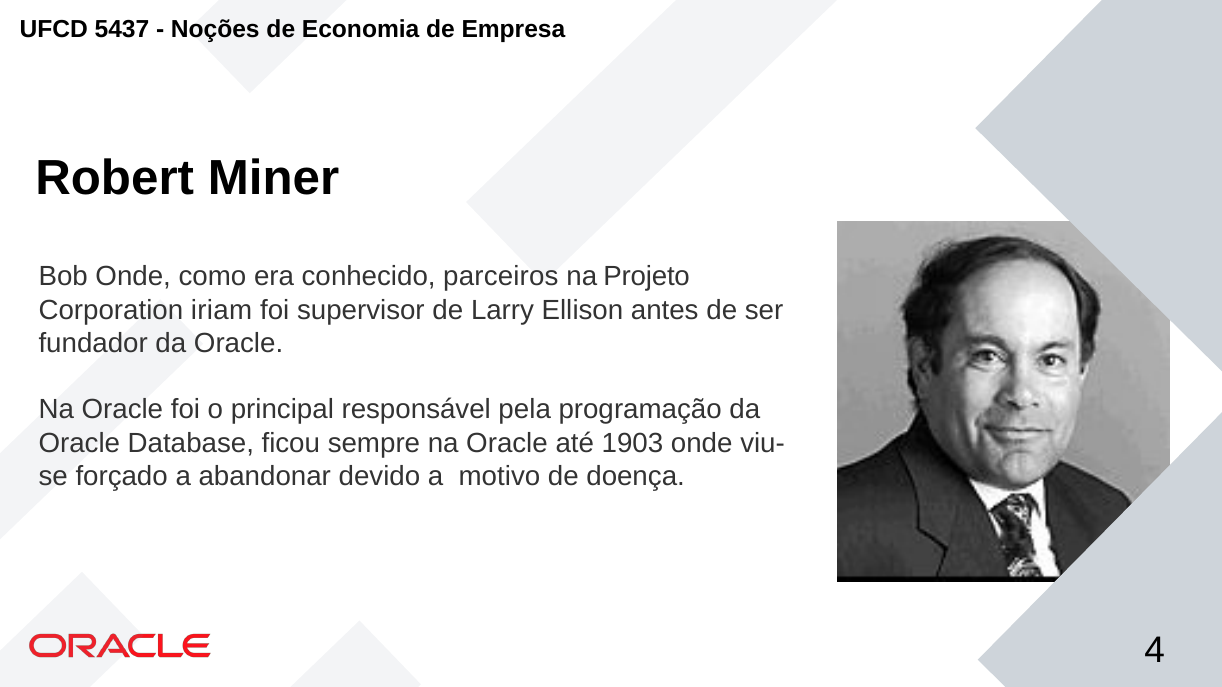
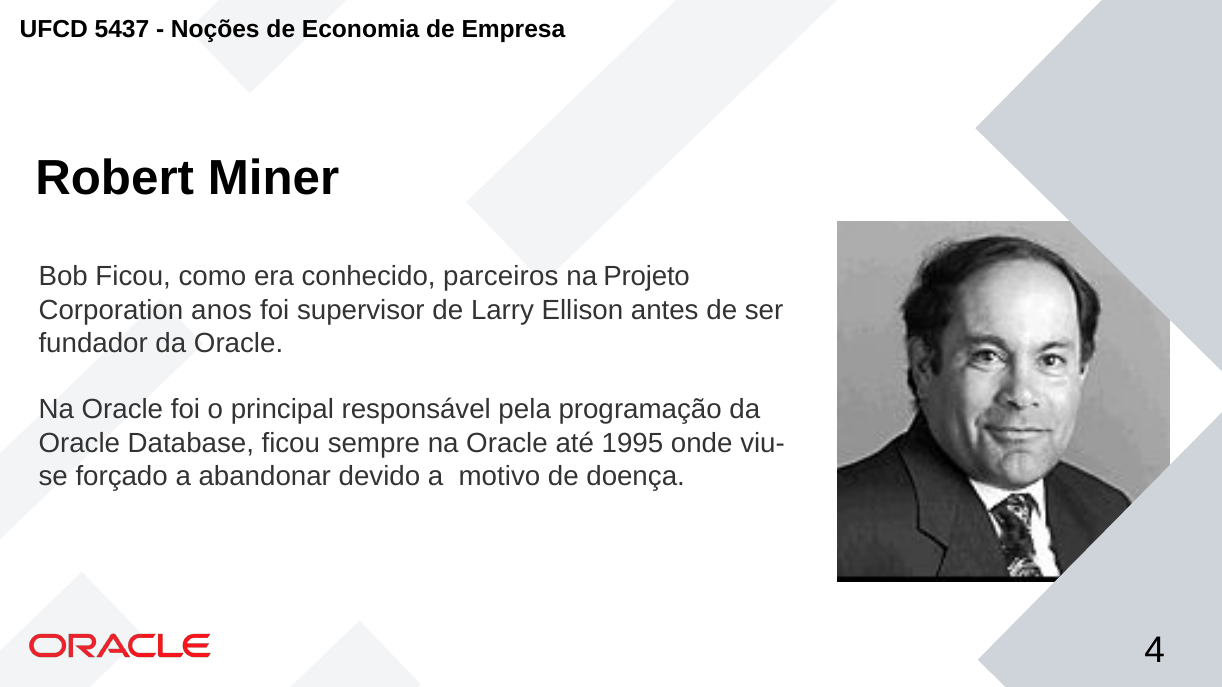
Bob Onde: Onde -> Ficou
iriam: iriam -> anos
1903: 1903 -> 1995
